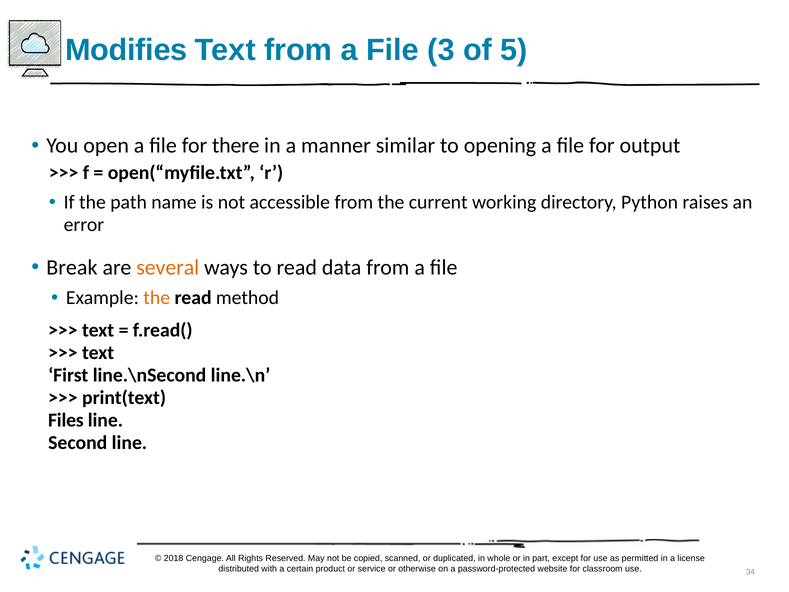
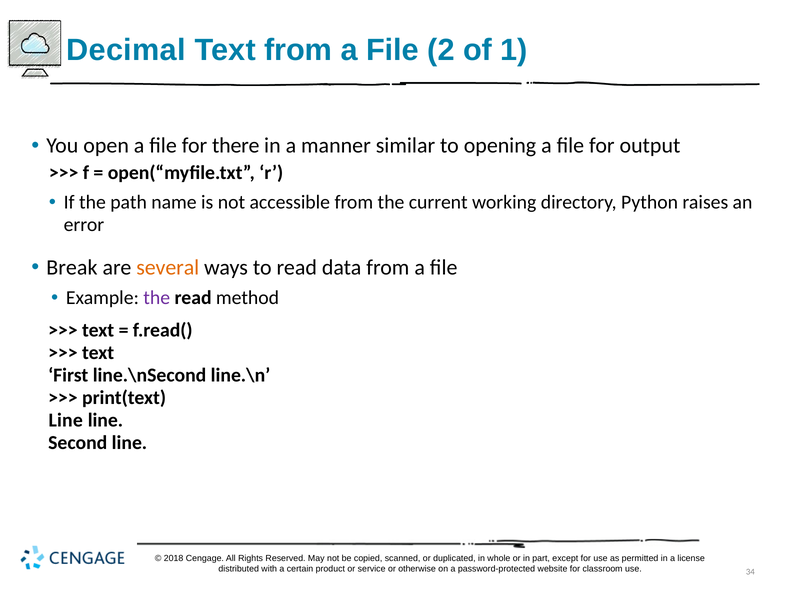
Modifies: Modifies -> Decimal
3: 3 -> 2
5: 5 -> 1
the at (157, 298) colour: orange -> purple
Files at (66, 420): Files -> Line
